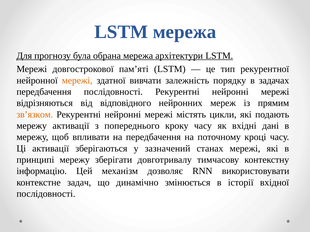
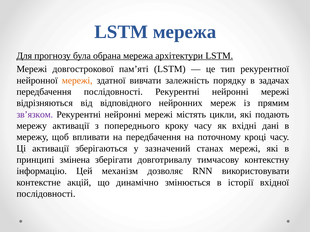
зв’язком colour: orange -> purple
принципі мережу: мережу -> змінена
задач: задач -> акцій
